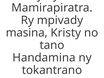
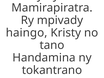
masina: masina -> haingo
